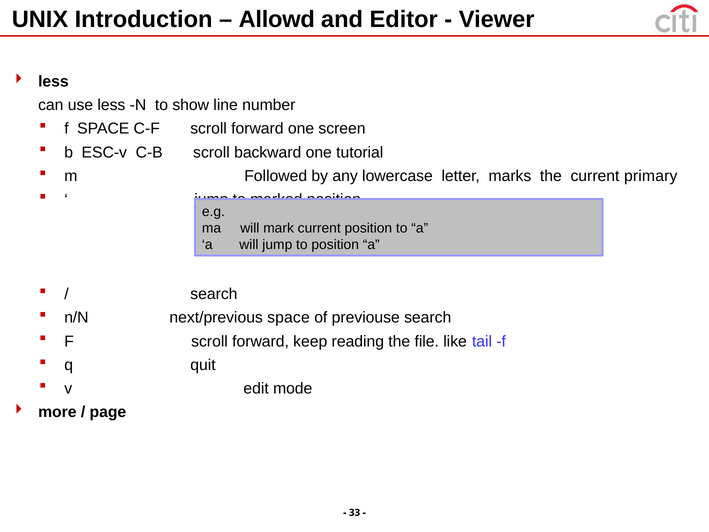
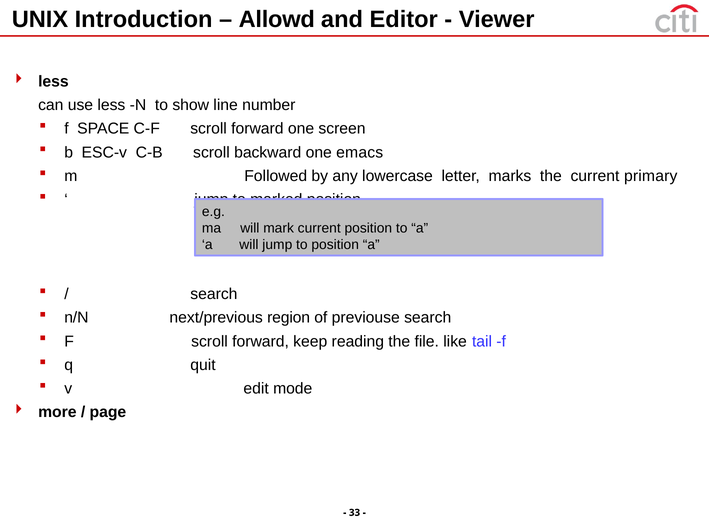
tutorial: tutorial -> emacs
next/previous space: space -> region
